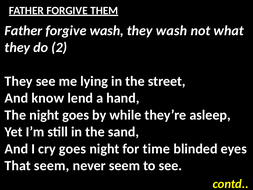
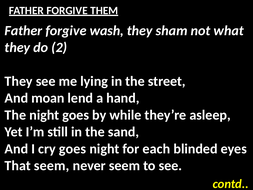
they wash: wash -> sham
know: know -> moan
time: time -> each
